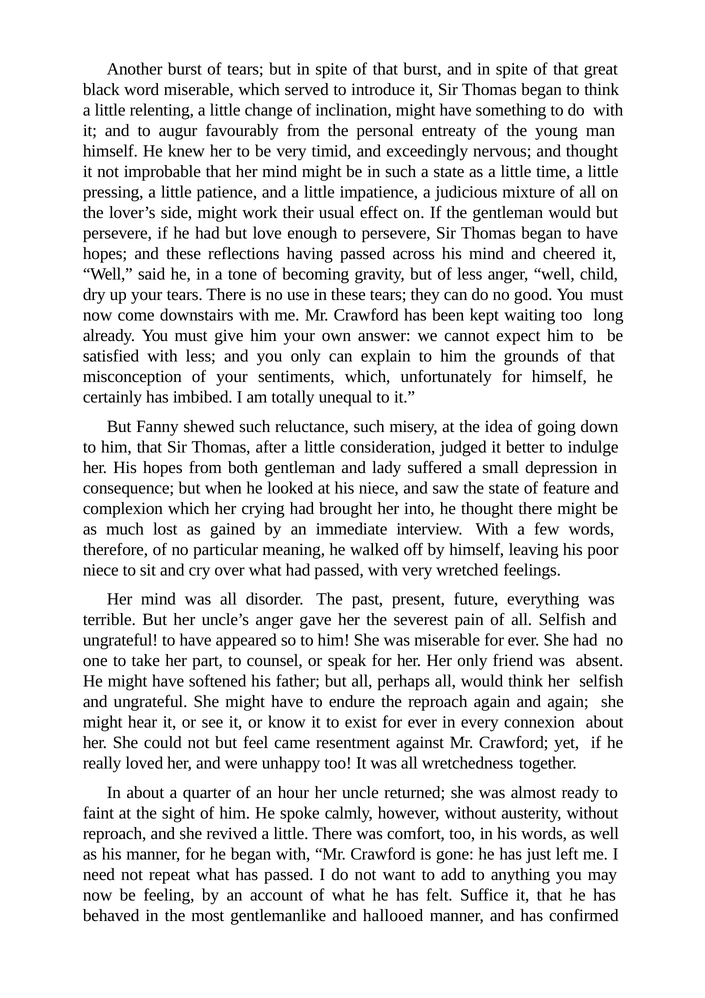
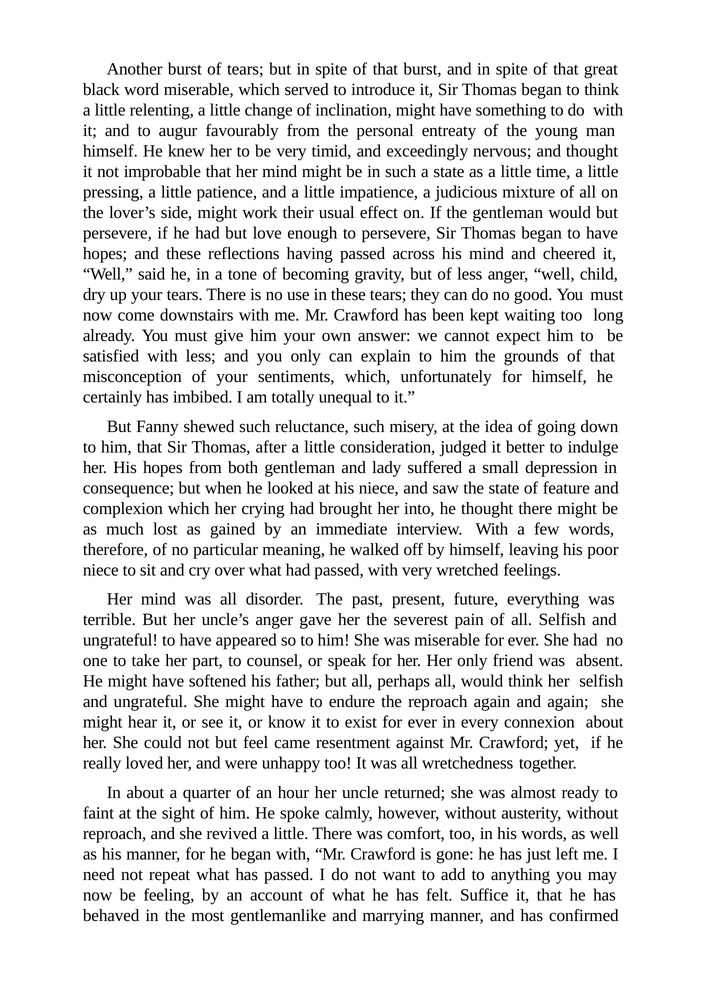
hallooed: hallooed -> marrying
